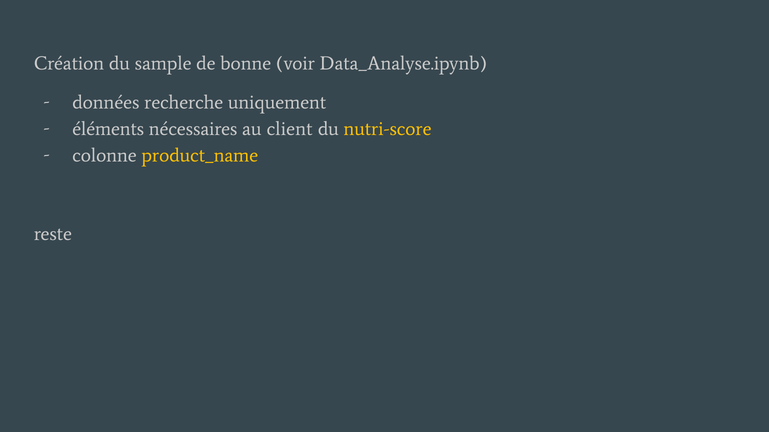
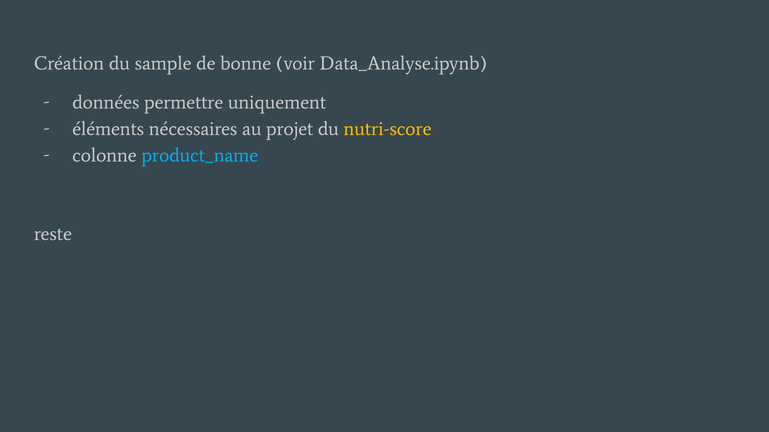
recherche: recherche -> permettre
client: client -> projet
product_name colour: yellow -> light blue
